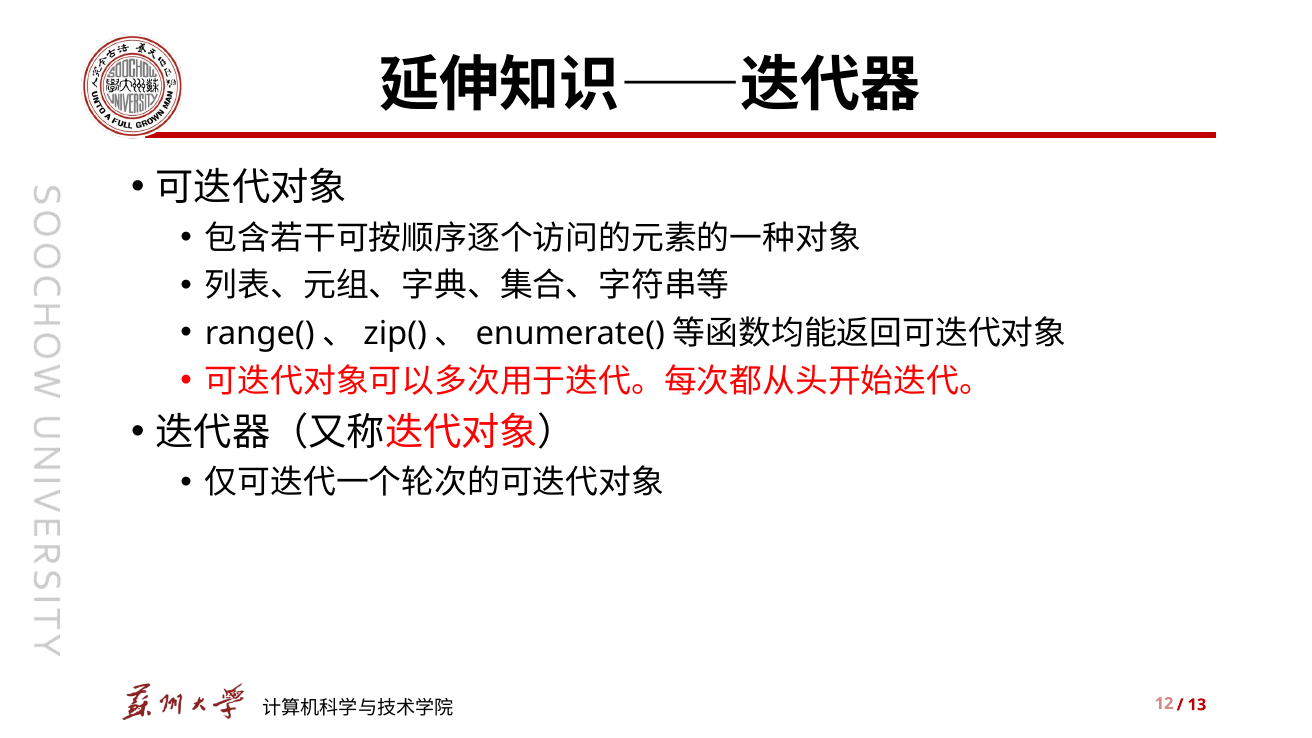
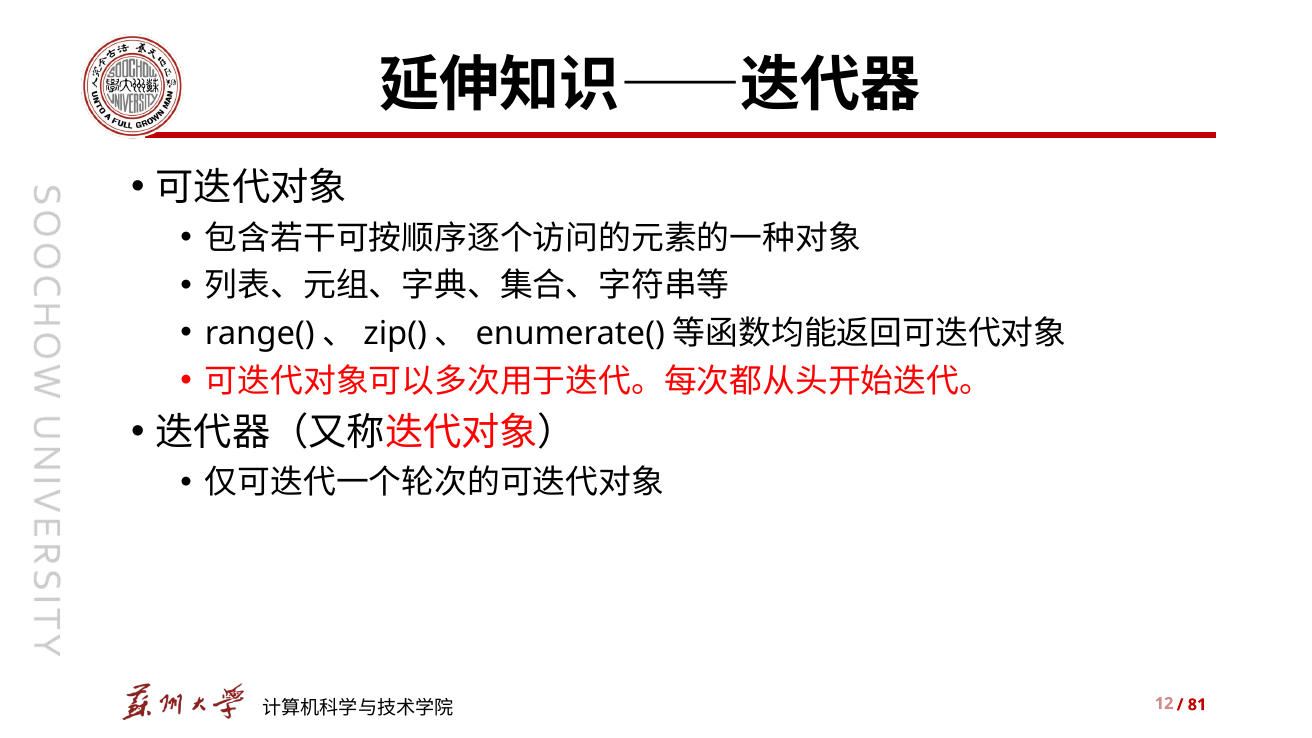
13: 13 -> 81
